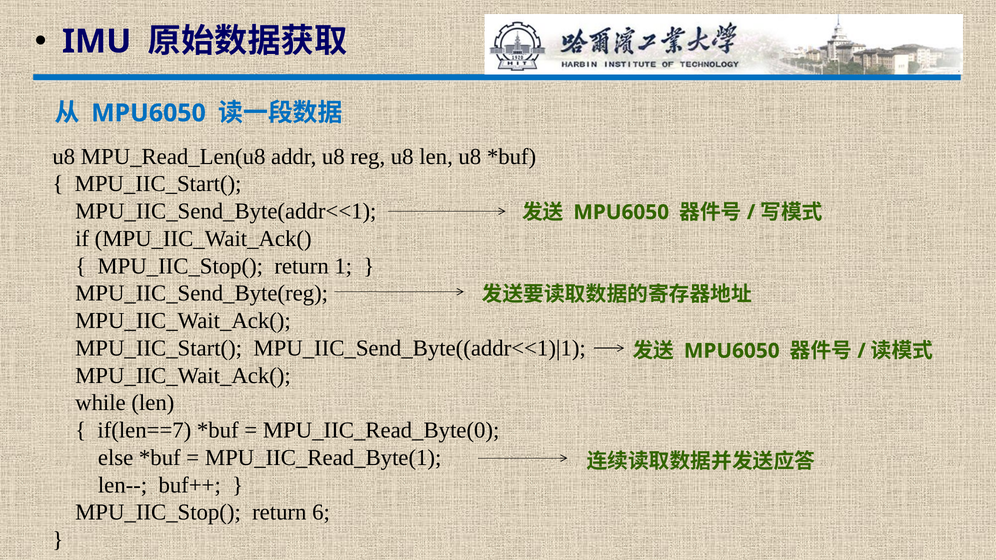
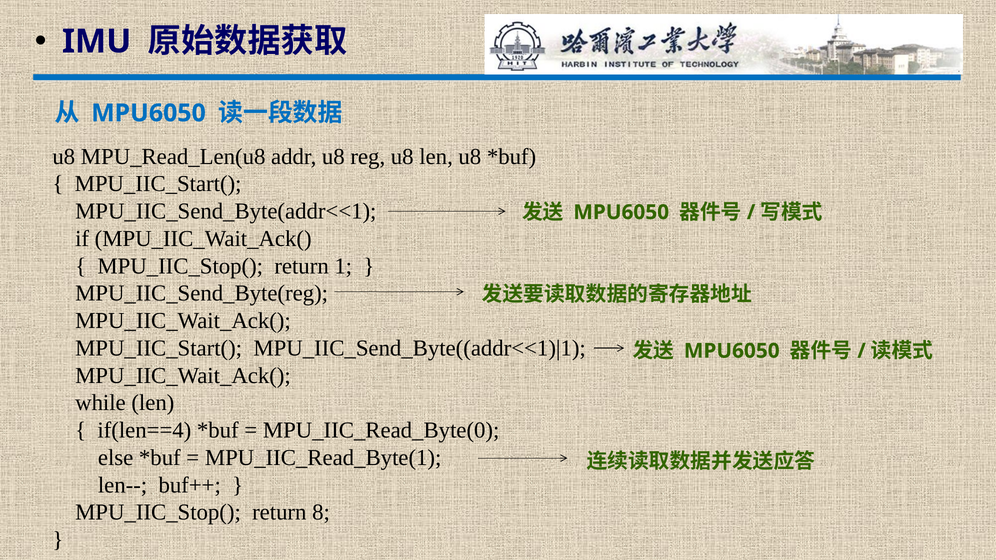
if(len==7: if(len==7 -> if(len==4
6: 6 -> 8
